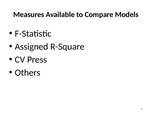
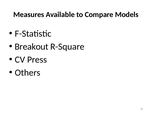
Assigned: Assigned -> Breakout
